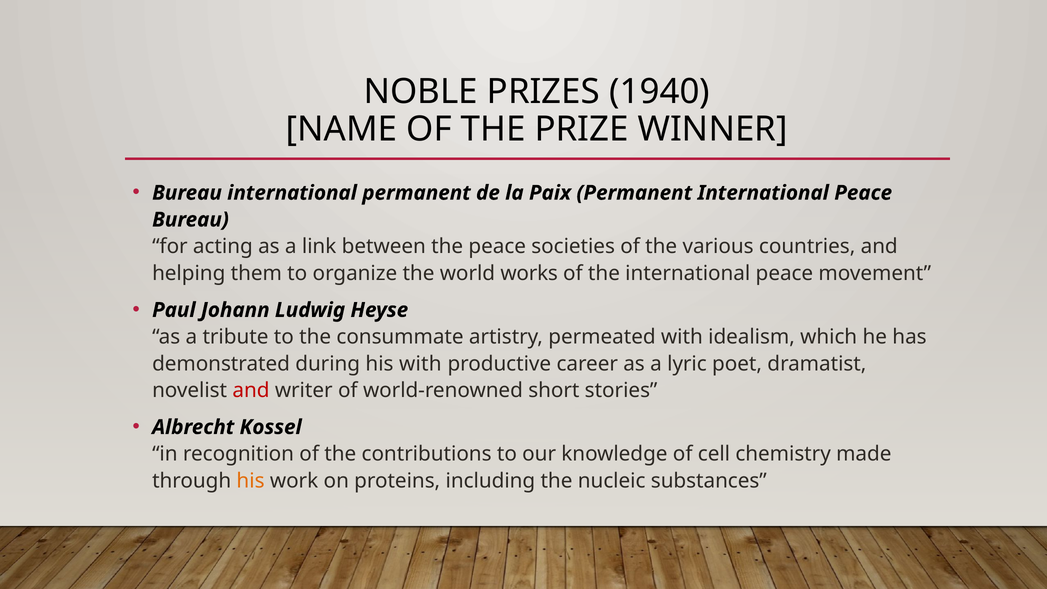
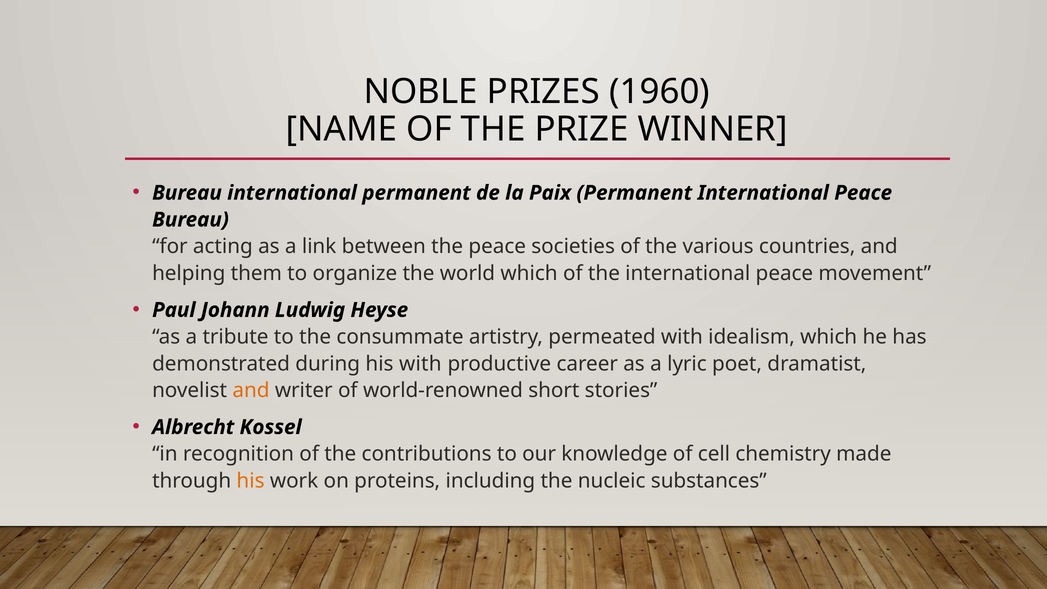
1940: 1940 -> 1960
world works: works -> which
and at (251, 391) colour: red -> orange
